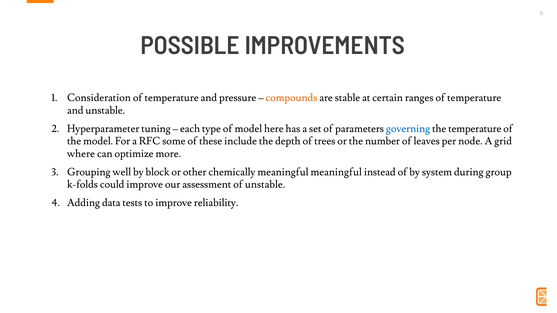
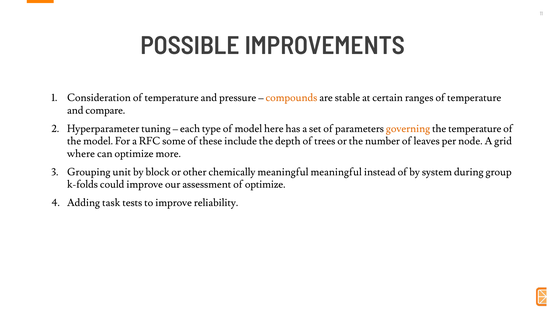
and unstable: unstable -> compare
governing colour: blue -> orange
well: well -> unit
of unstable: unstable -> optimize
data: data -> task
